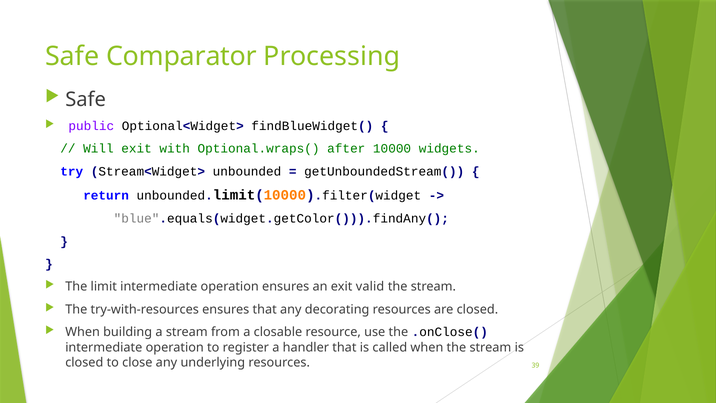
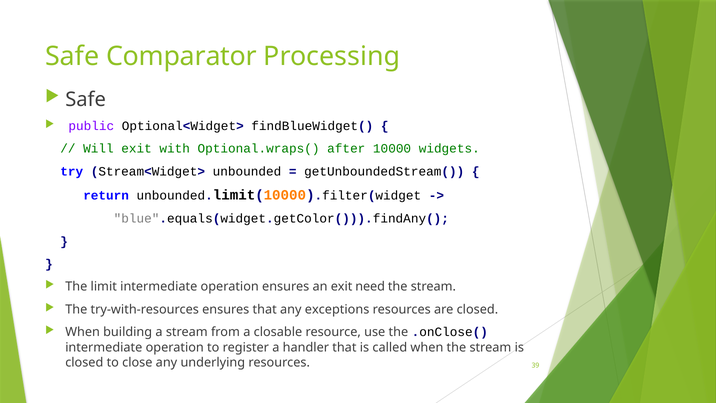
valid: valid -> need
decorating: decorating -> exceptions
